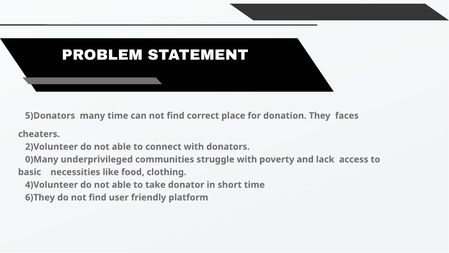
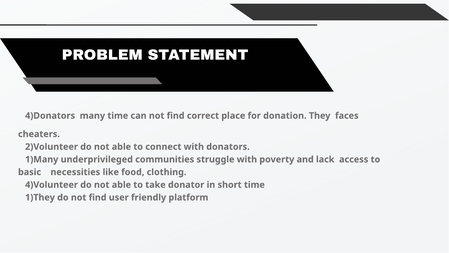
5)Donators: 5)Donators -> 4)Donators
0)Many: 0)Many -> 1)Many
6)They: 6)They -> 1)They
